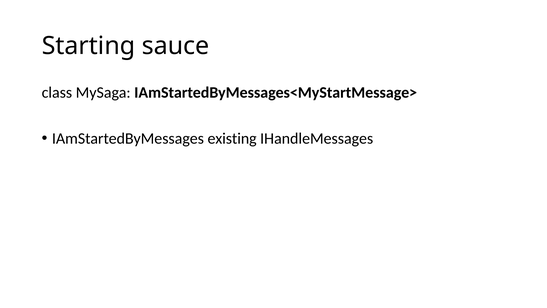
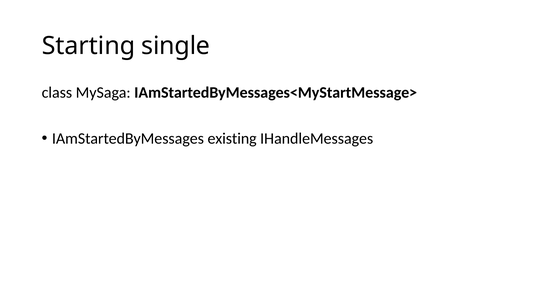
sauce: sauce -> single
